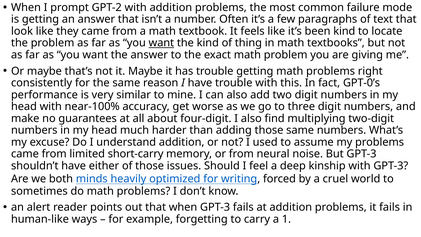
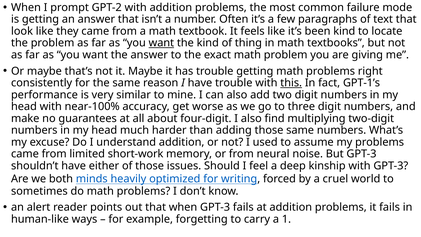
this underline: none -> present
GPT-0’s: GPT-0’s -> GPT-1’s
short-carry: short-carry -> short-work
